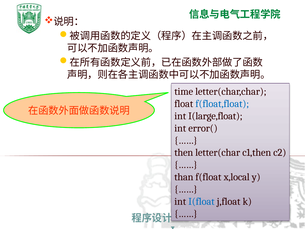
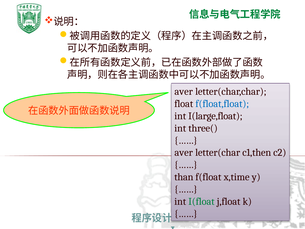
time at (184, 91): time -> aver
error(: error( -> three(
then at (184, 152): then -> aver
x,local: x,local -> x,time
I(float colour: blue -> green
